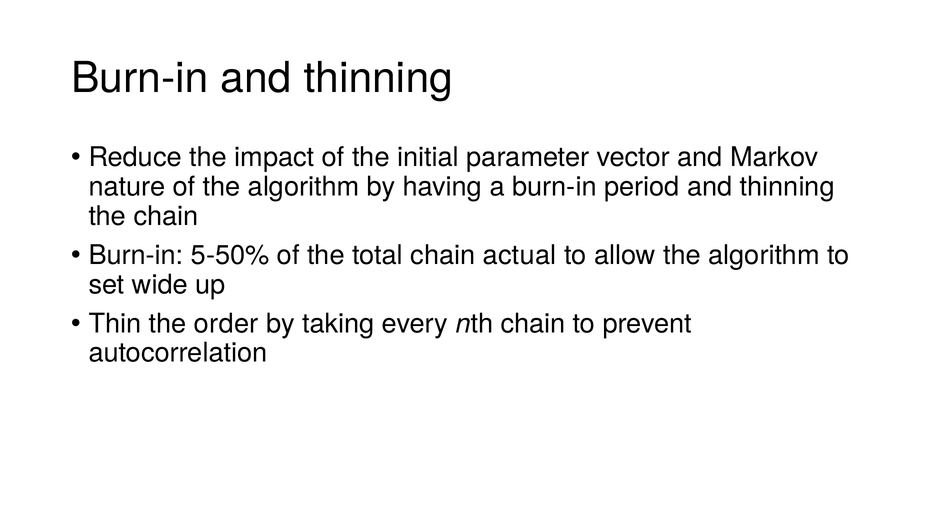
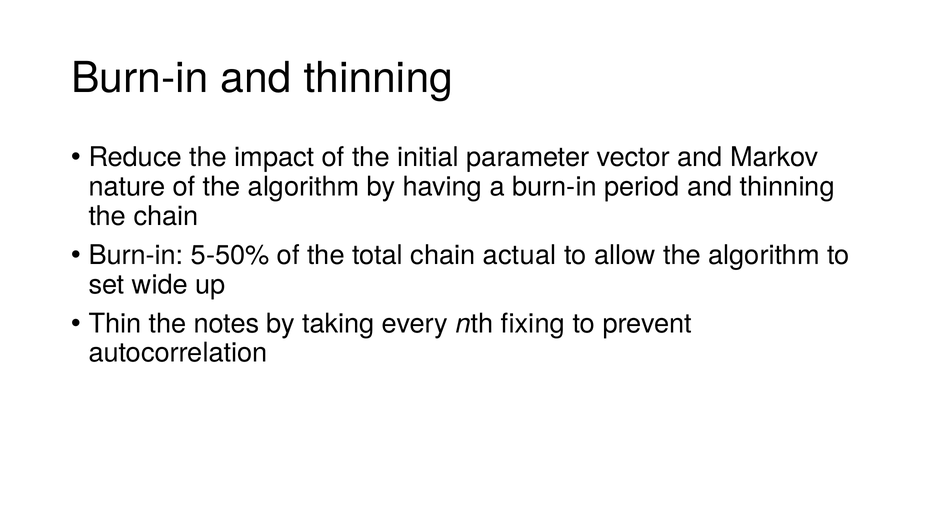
order: order -> notes
nth chain: chain -> fixing
